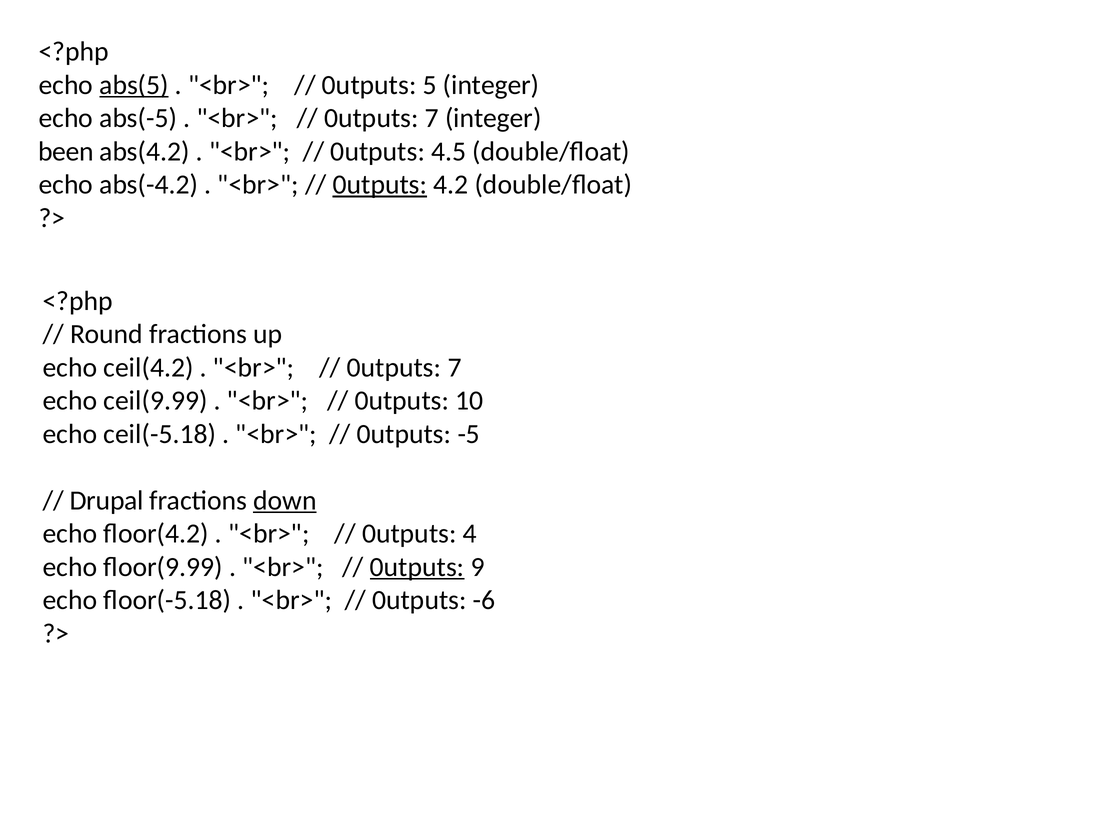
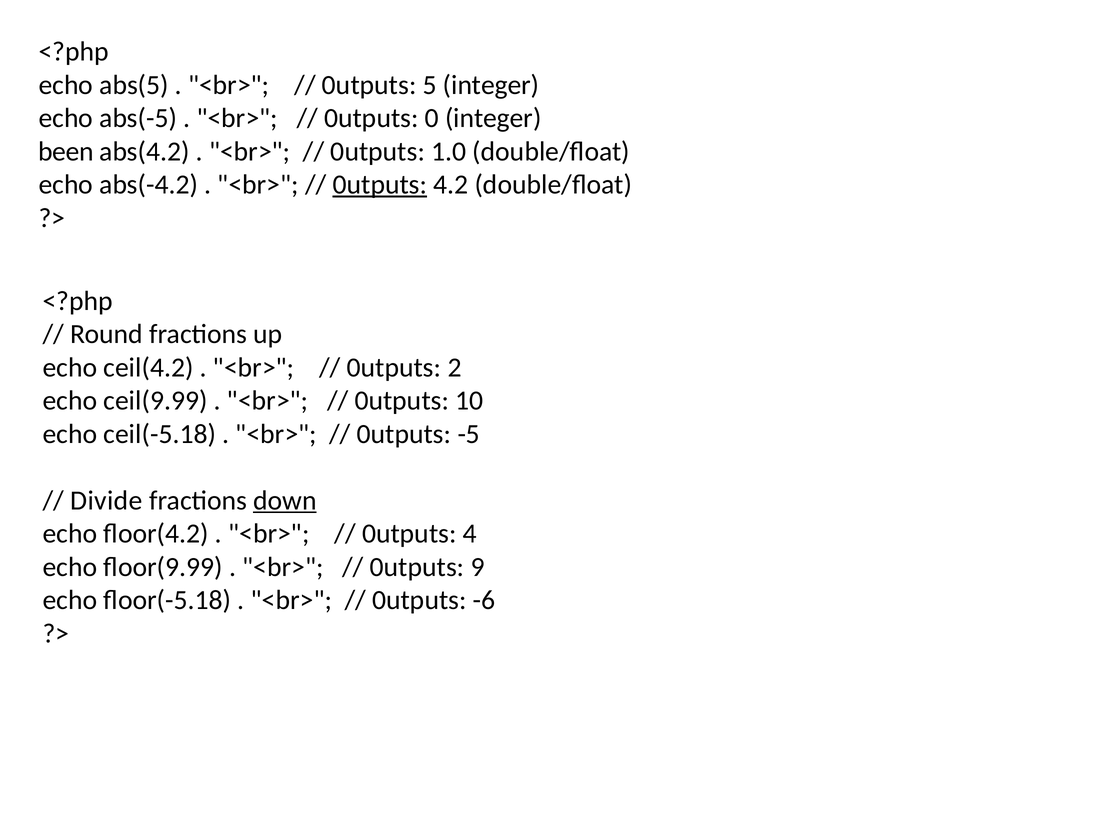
abs(5 underline: present -> none
7 at (432, 118): 7 -> 0
4.5: 4.5 -> 1.0
7 at (455, 367): 7 -> 2
Drupal: Drupal -> Divide
0utputs at (417, 567) underline: present -> none
